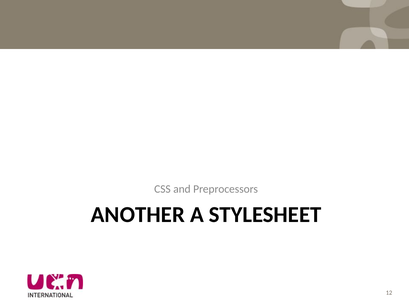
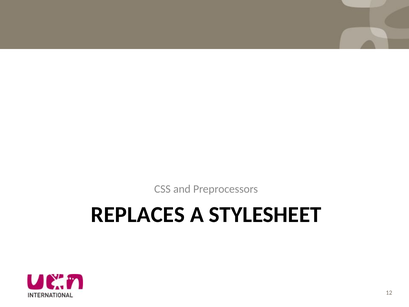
ANOTHER: ANOTHER -> REPLACES
